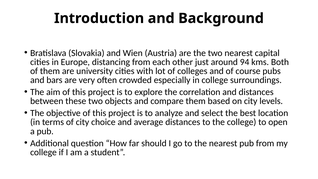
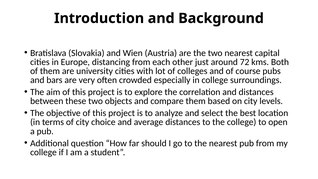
94: 94 -> 72
